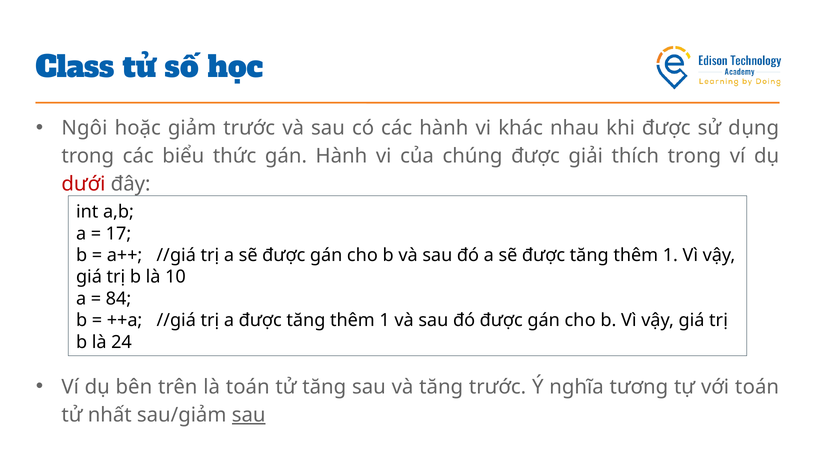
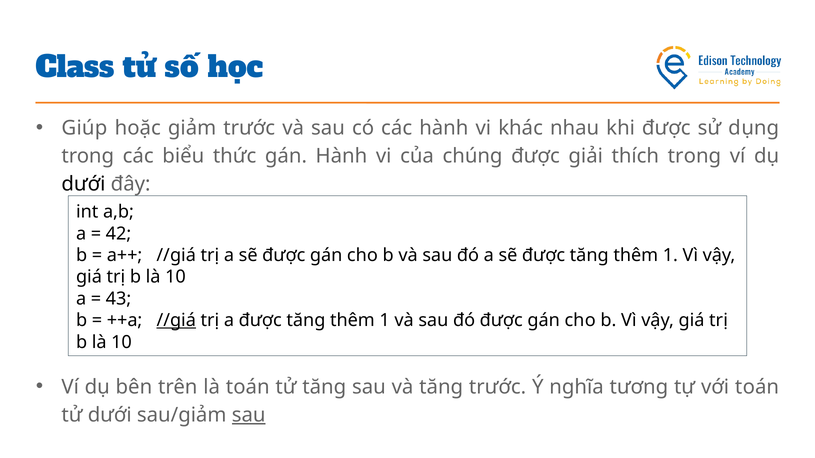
Ngôi: Ngôi -> Giúp
dưới at (83, 184) colour: red -> black
17: 17 -> 42
84: 84 -> 43
//giá at (176, 321) underline: none -> present
24 at (121, 342): 24 -> 10
tử nhất: nhất -> dưới
